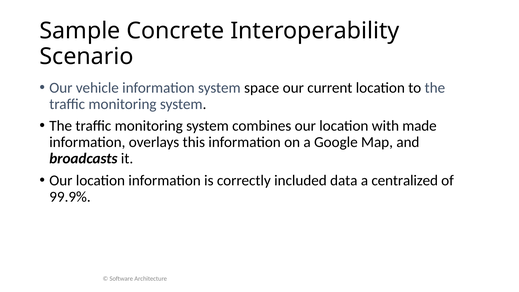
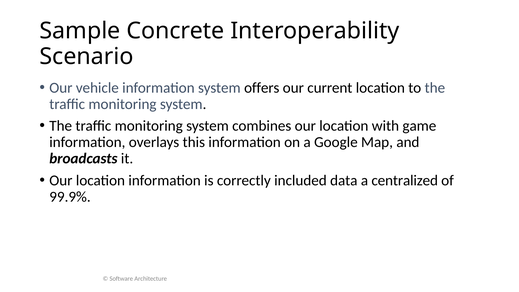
space: space -> offers
made: made -> game
